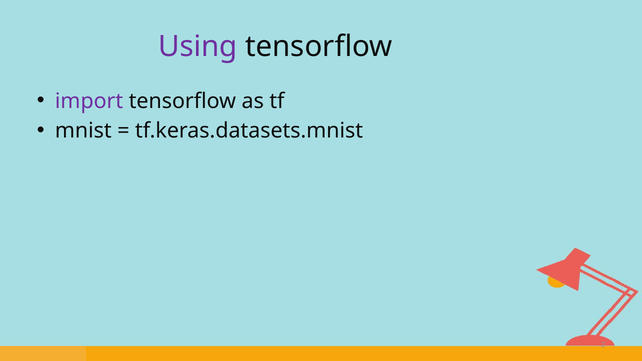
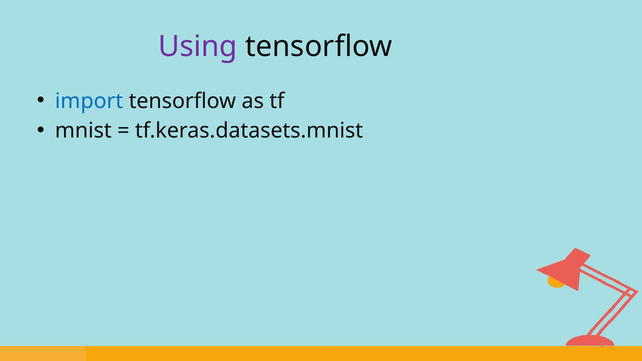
import colour: purple -> blue
